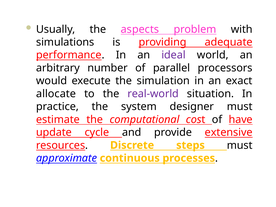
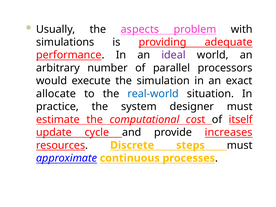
real-world colour: purple -> blue
have: have -> itself
extensive: extensive -> increases
